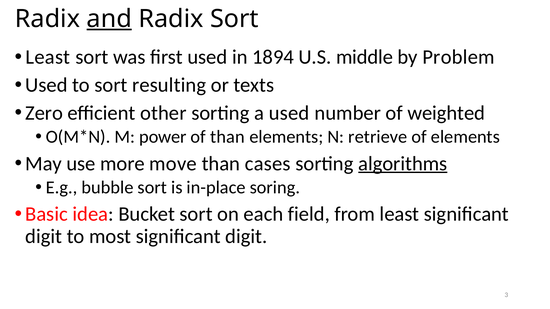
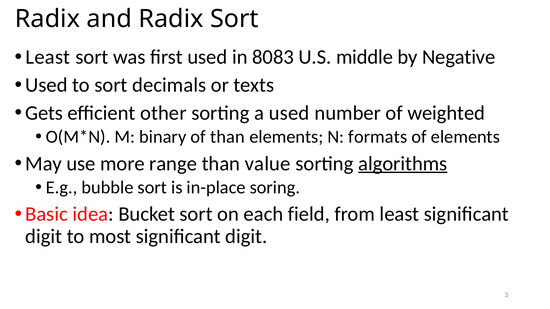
and underline: present -> none
1894: 1894 -> 8083
Problem: Problem -> Negative
resulting: resulting -> decimals
Zero: Zero -> Gets
power: power -> binary
retrieve: retrieve -> formats
move: move -> range
cases: cases -> value
